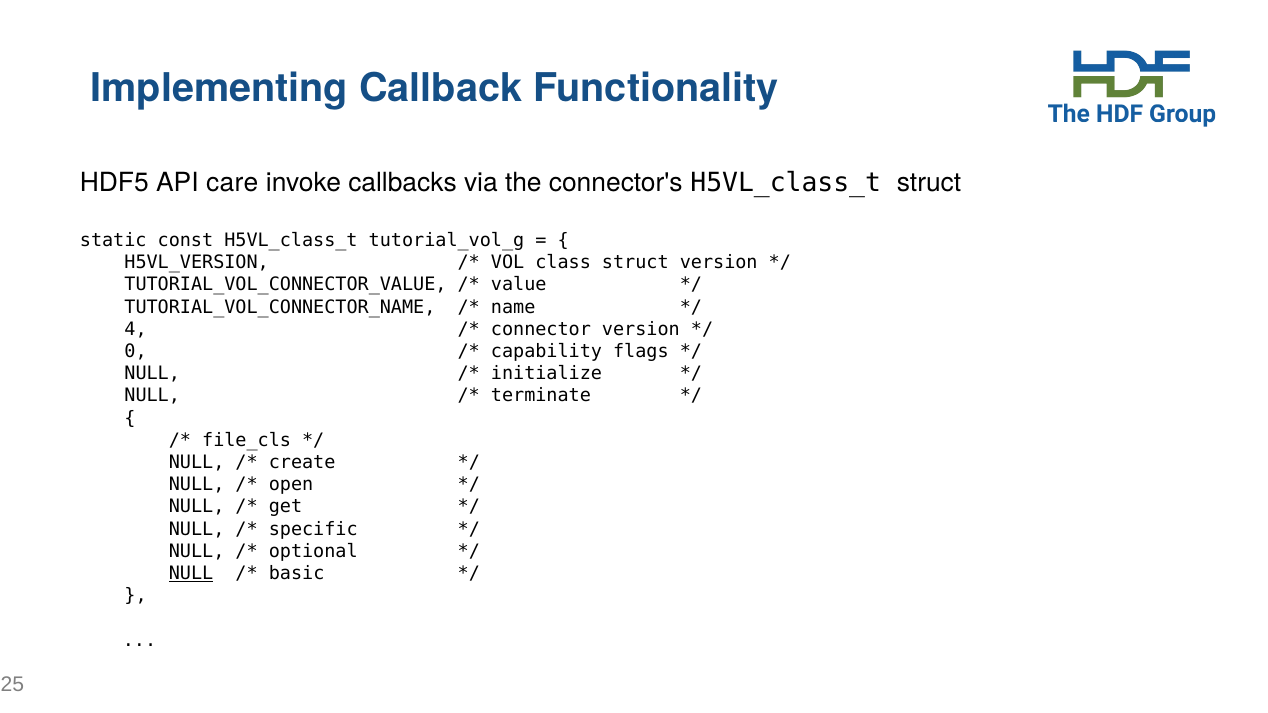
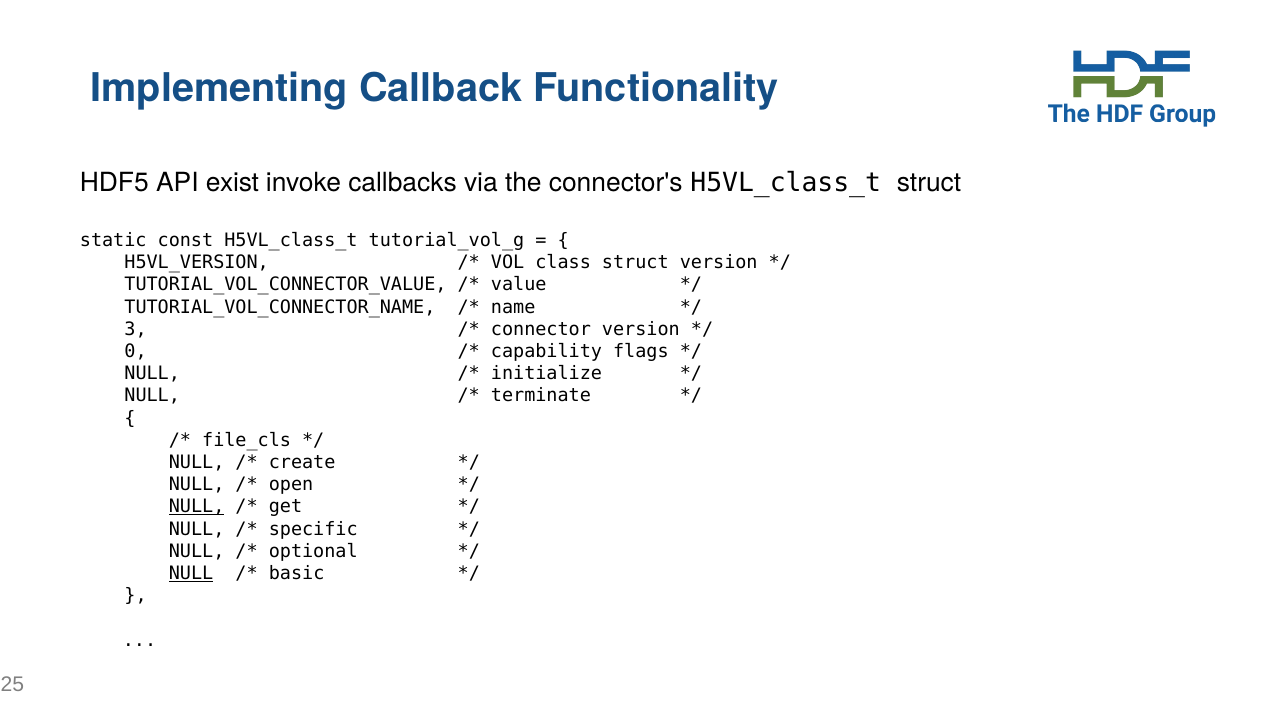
care: care -> exist
4: 4 -> 3
NULL at (197, 507) underline: none -> present
